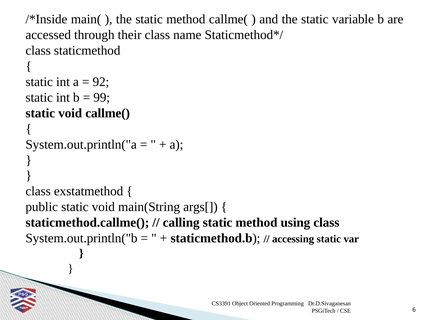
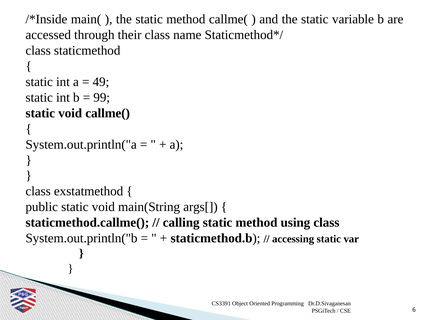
92: 92 -> 49
